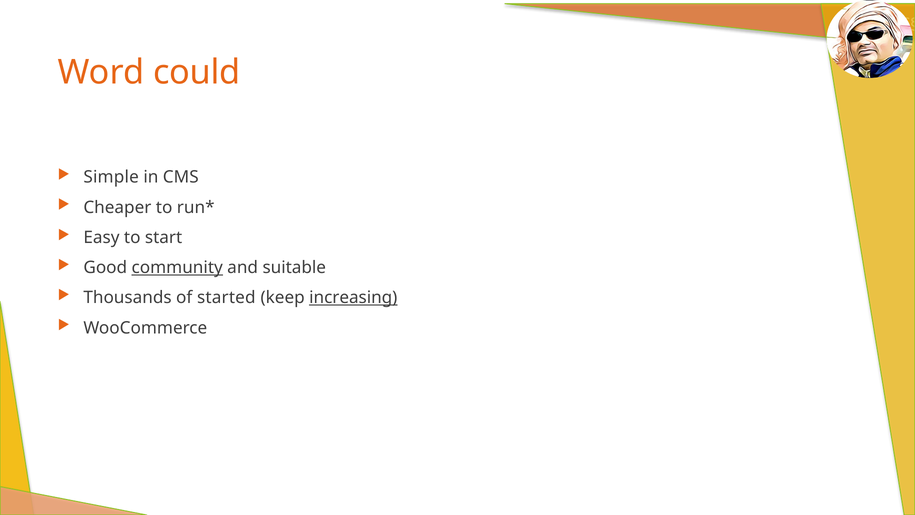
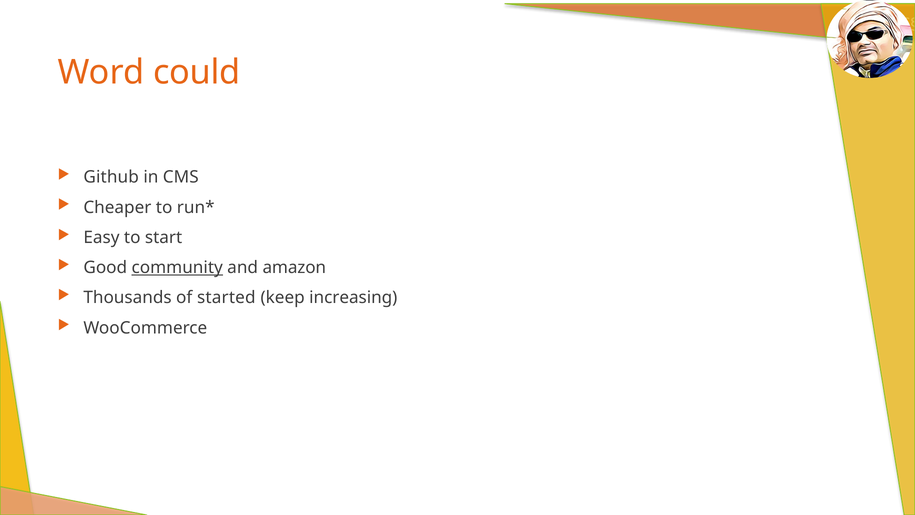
Simple: Simple -> Github
suitable: suitable -> amazon
increasing underline: present -> none
